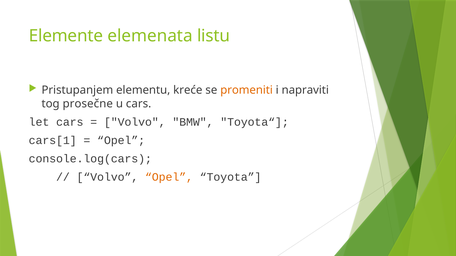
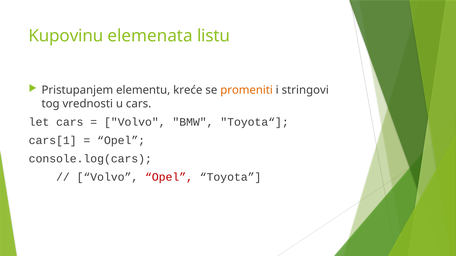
Elemente: Elemente -> Kupovinu
napraviti: napraviti -> stringovi
prosečne: prosečne -> vrednosti
Opel at (169, 178) colour: orange -> red
